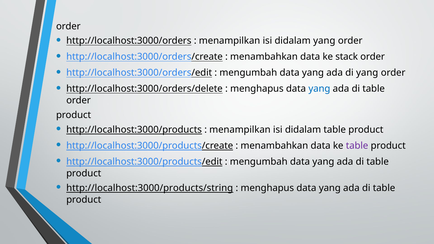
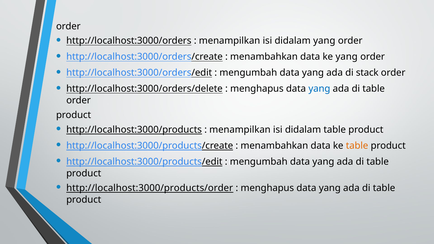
ke stack: stack -> yang
di yang: yang -> stack
table at (357, 146) colour: purple -> orange
http://localhost:3000/products/string: http://localhost:3000/products/string -> http://localhost:3000/products/order
